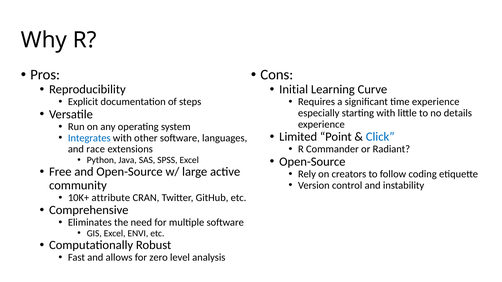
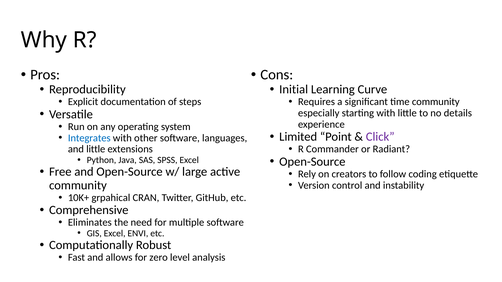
time experience: experience -> community
Click colour: blue -> purple
and race: race -> little
attribute: attribute -> grpahical
